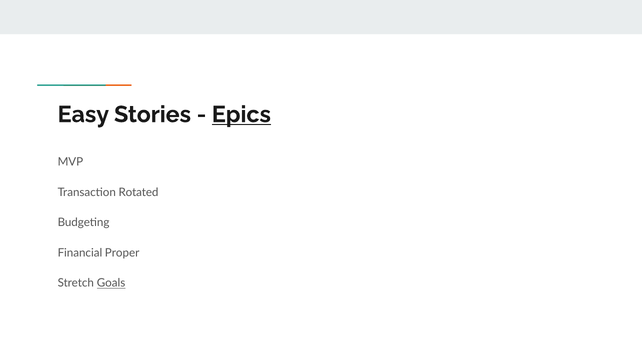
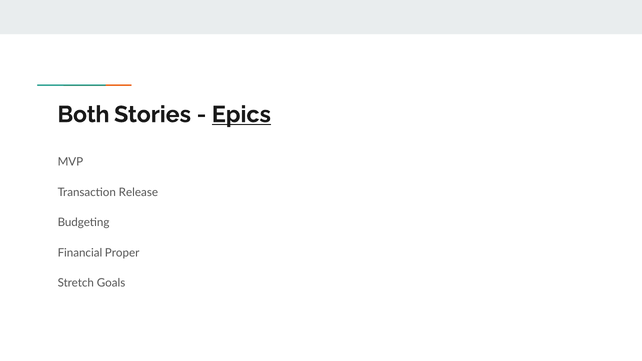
Easy: Easy -> Both
Rotated: Rotated -> Release
Goals underline: present -> none
